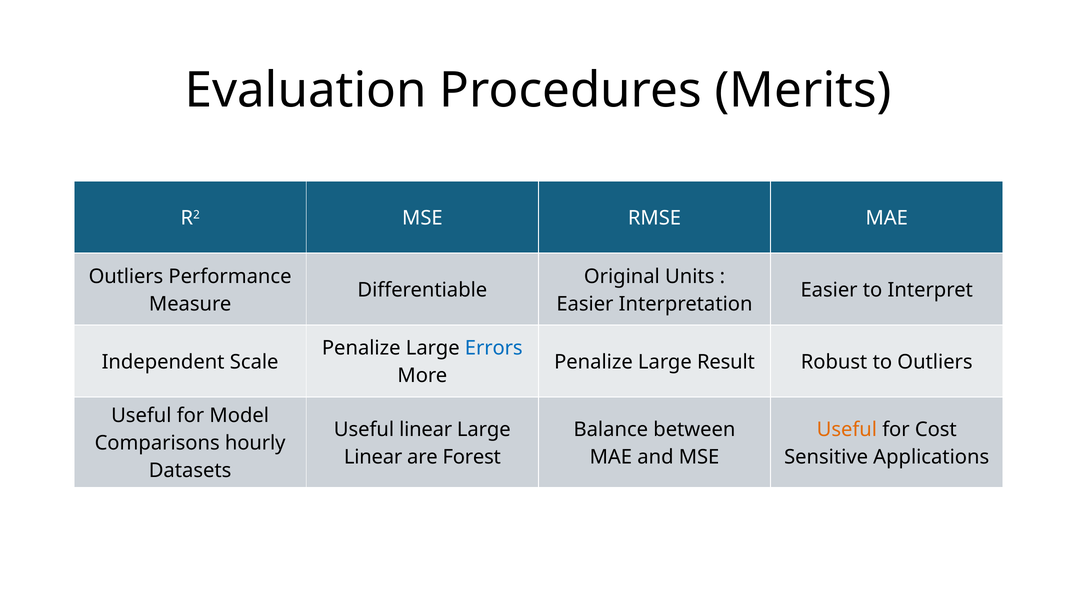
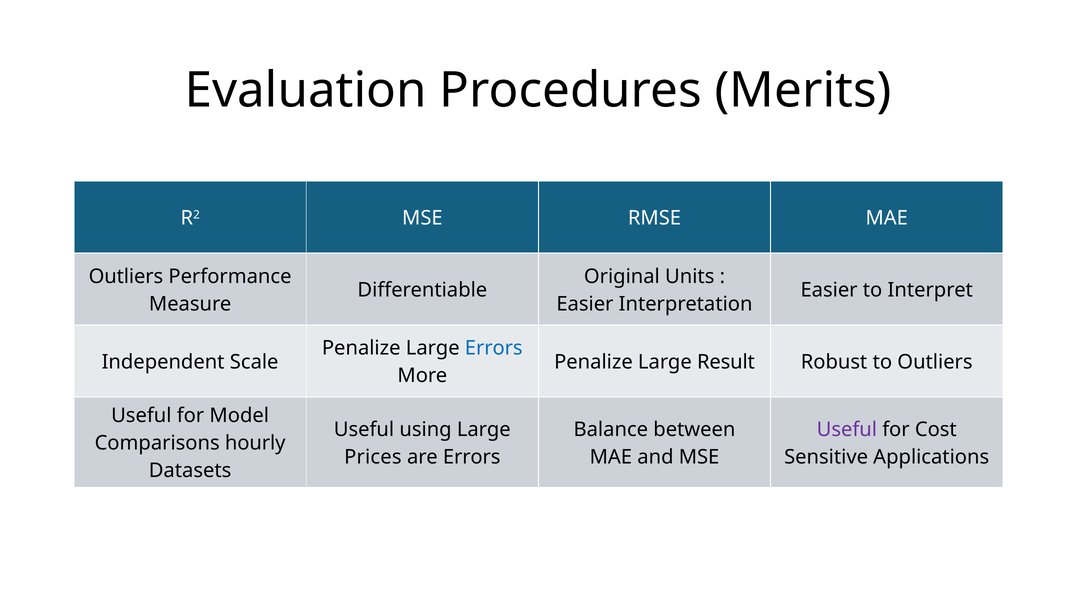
Useful linear: linear -> using
Useful at (847, 429) colour: orange -> purple
Linear at (373, 457): Linear -> Prices
are Forest: Forest -> Errors
